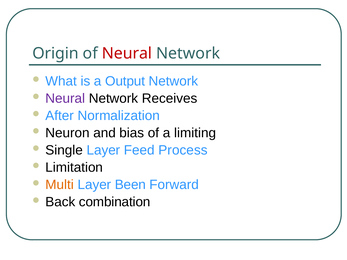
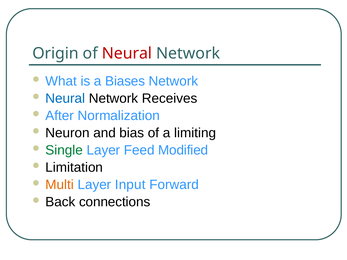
Output: Output -> Biases
Neural at (65, 99) colour: purple -> blue
Single colour: black -> green
Process: Process -> Modified
Been: Been -> Input
combination: combination -> connections
